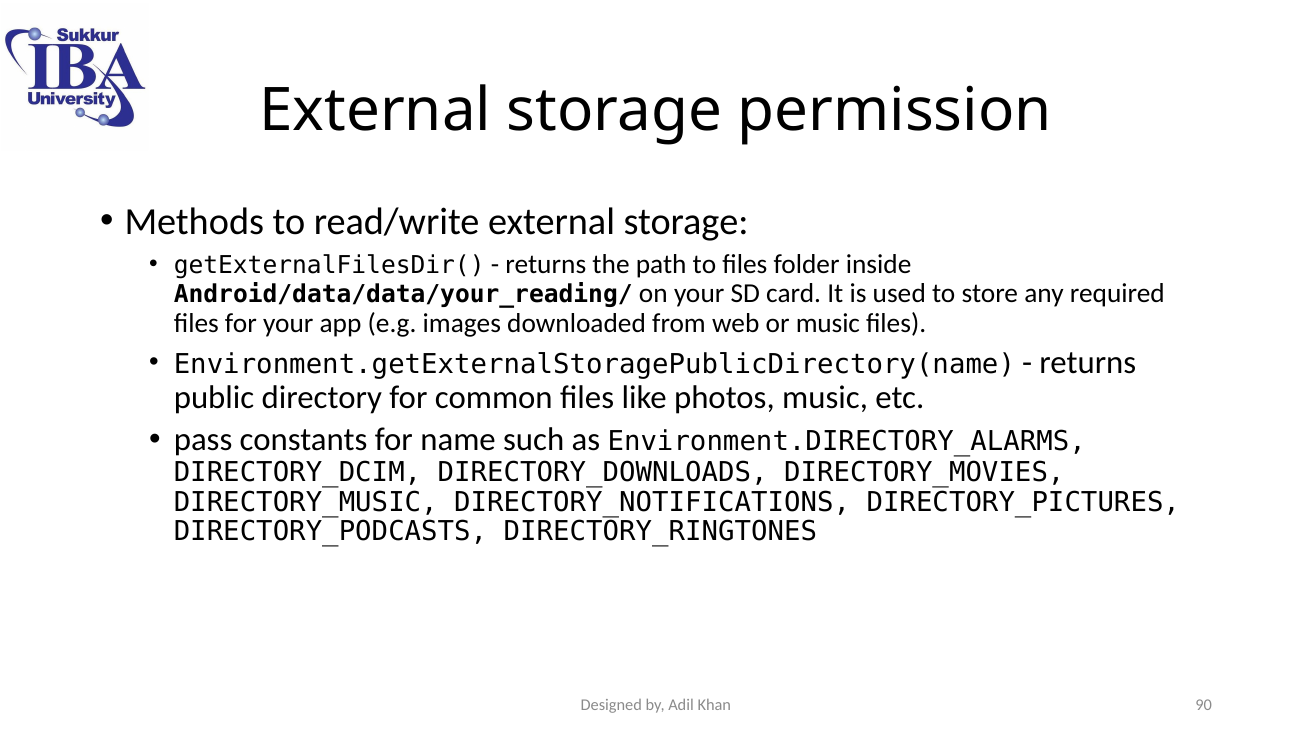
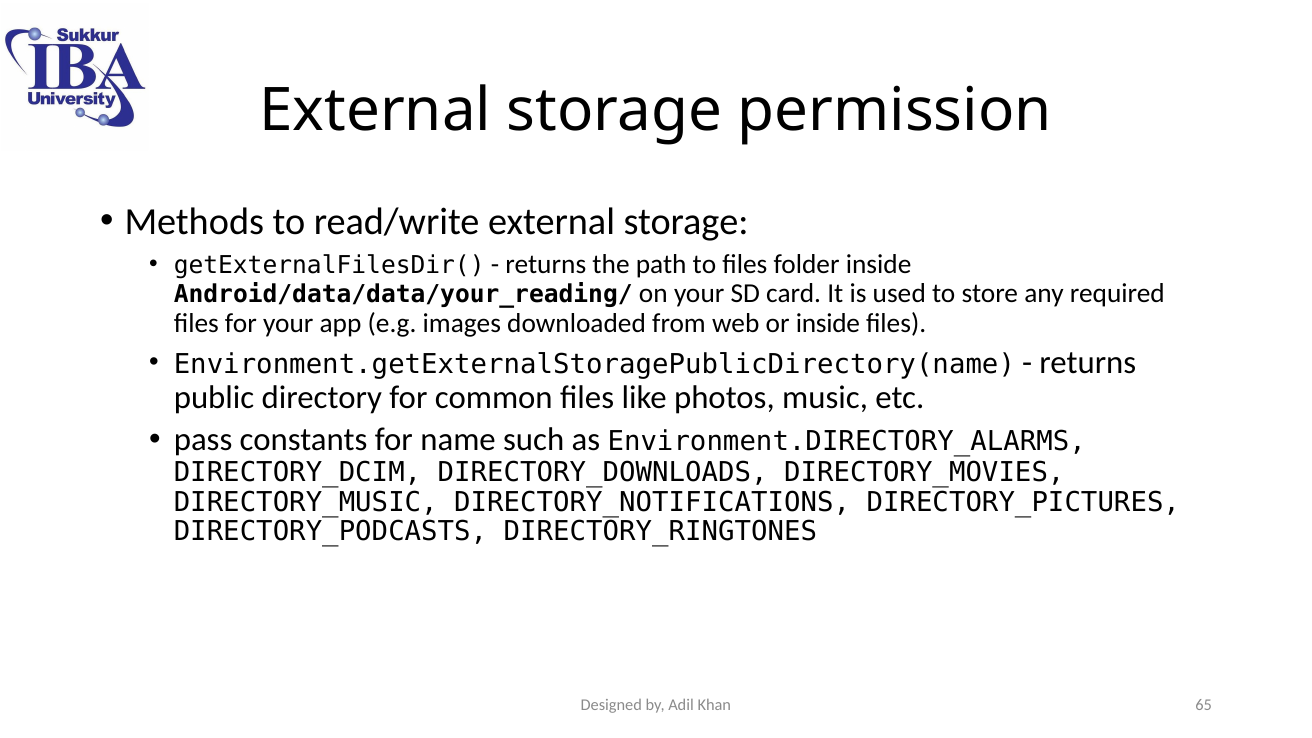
or music: music -> inside
90: 90 -> 65
